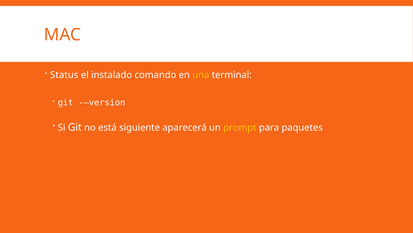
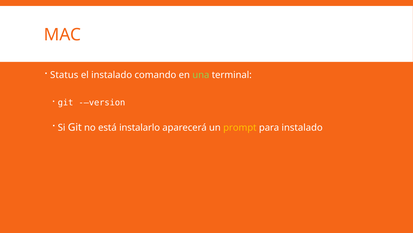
una colour: yellow -> light green
siguiente: siguiente -> instalarlo
para paquetes: paquetes -> instalado
